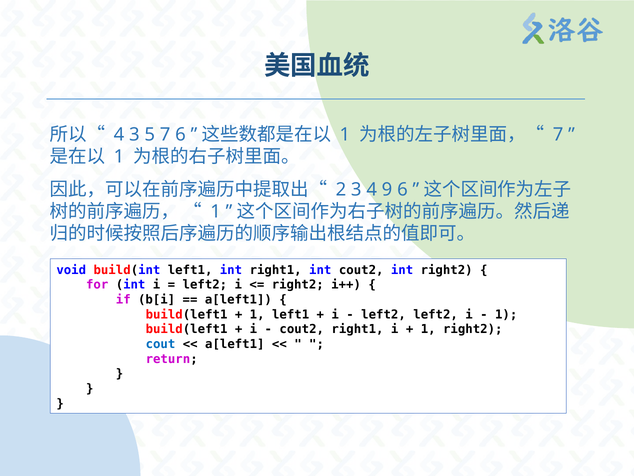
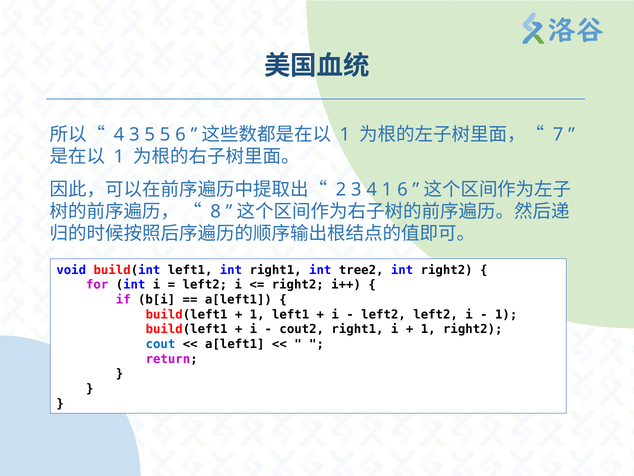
5 7: 7 -> 5
4 9: 9 -> 1
1 at (216, 211): 1 -> 8
int cout2: cout2 -> tree2
